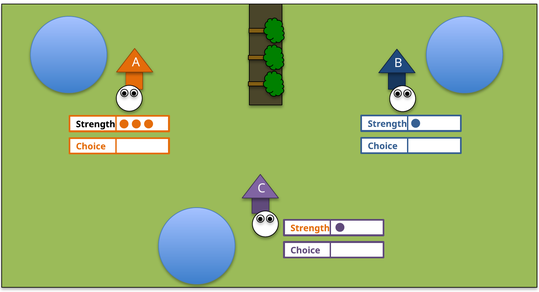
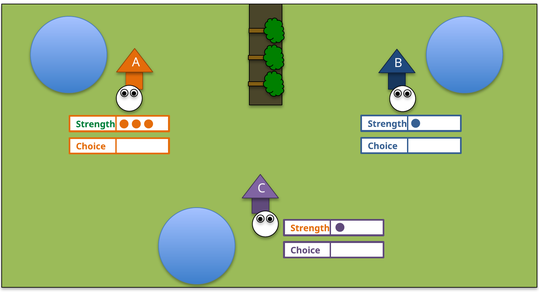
Strength at (96, 124) colour: black -> green
